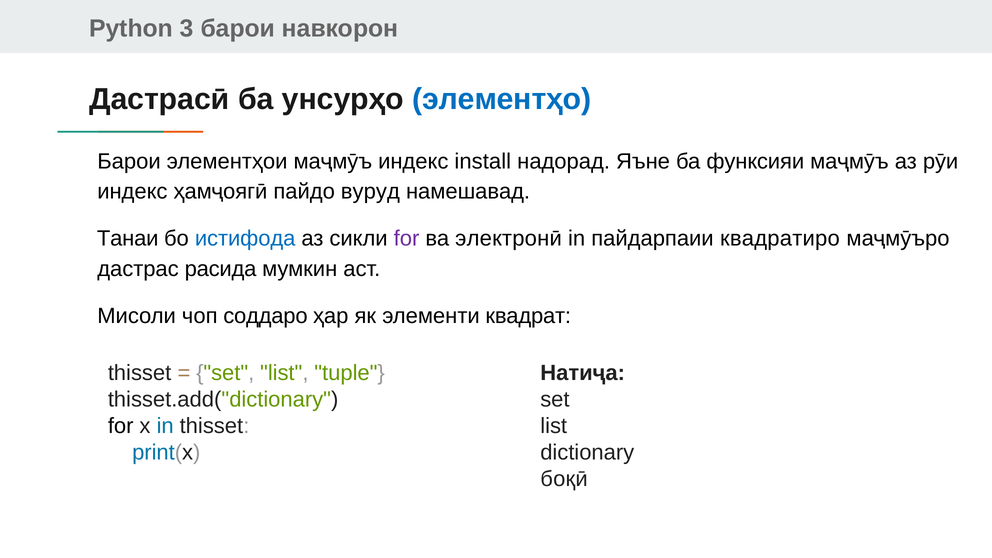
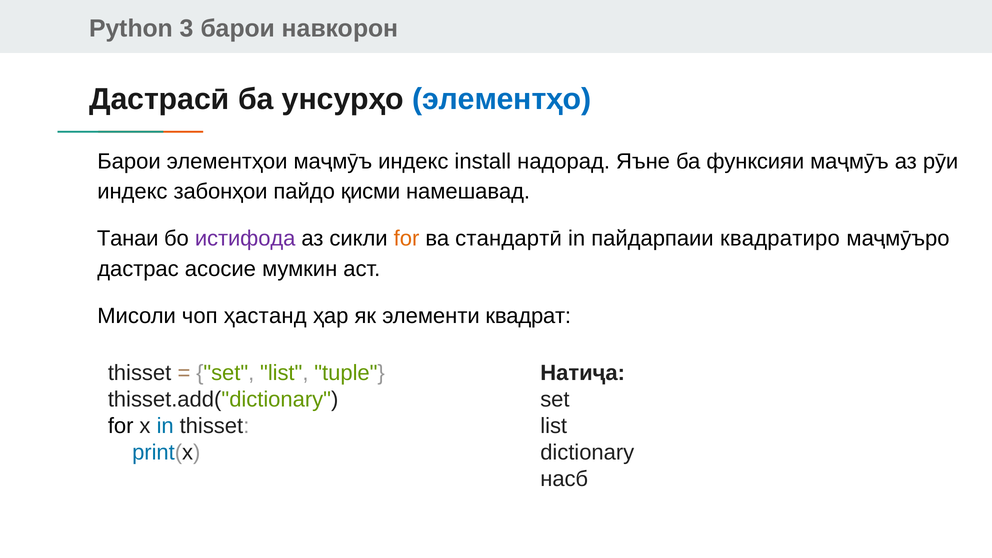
ҳамҷоягӣ: ҳамҷоягӣ -> забонҳои
вуруд: вуруд -> қисми
истифода colour: blue -> purple
for at (407, 239) colour: purple -> orange
электронӣ: электронӣ -> стандартӣ
расида: расида -> асосие
соддаро: соддаро -> ҳастанд
боқӣ: боқӣ -> насб
